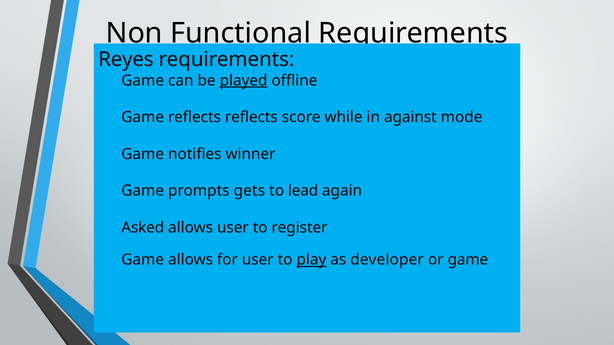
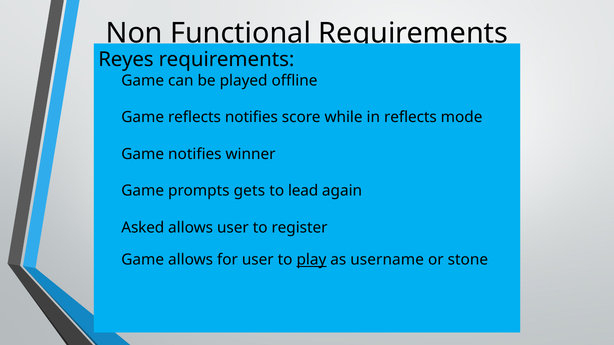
played underline: present -> none
reflects reflects: reflects -> notifies
in against: against -> reflects
developer: developer -> username
or game: game -> stone
